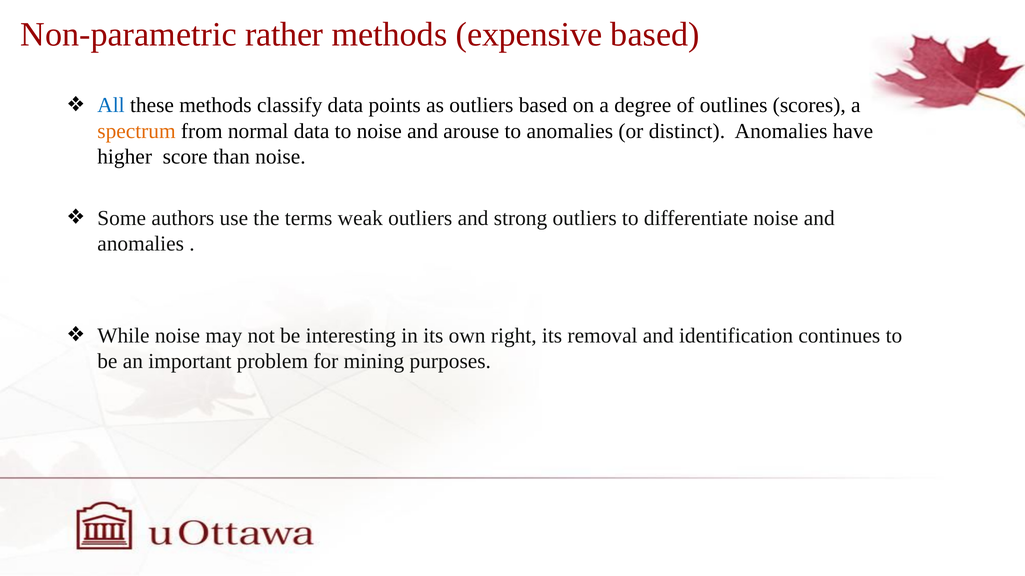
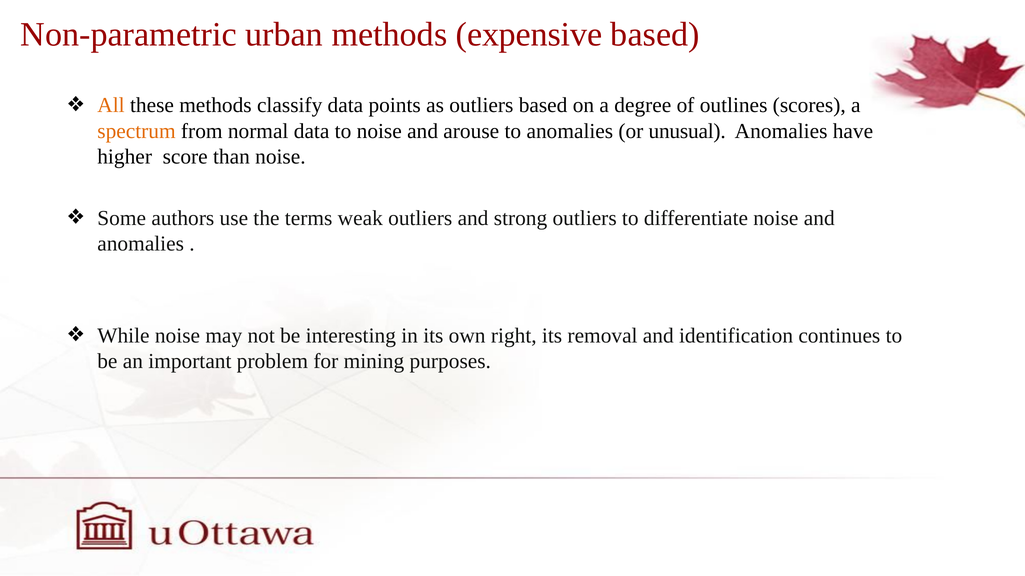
rather: rather -> urban
All colour: blue -> orange
distinct: distinct -> unusual
